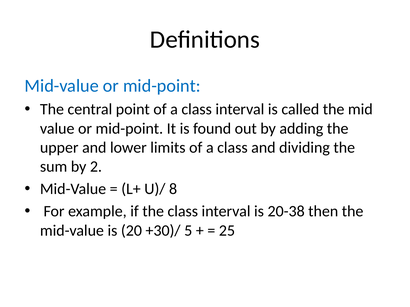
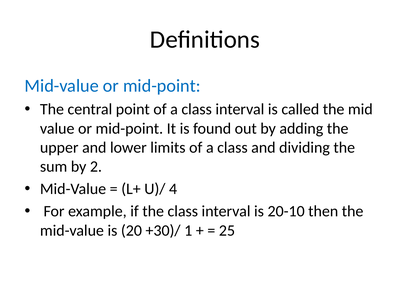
8: 8 -> 4
20-38: 20-38 -> 20-10
5: 5 -> 1
